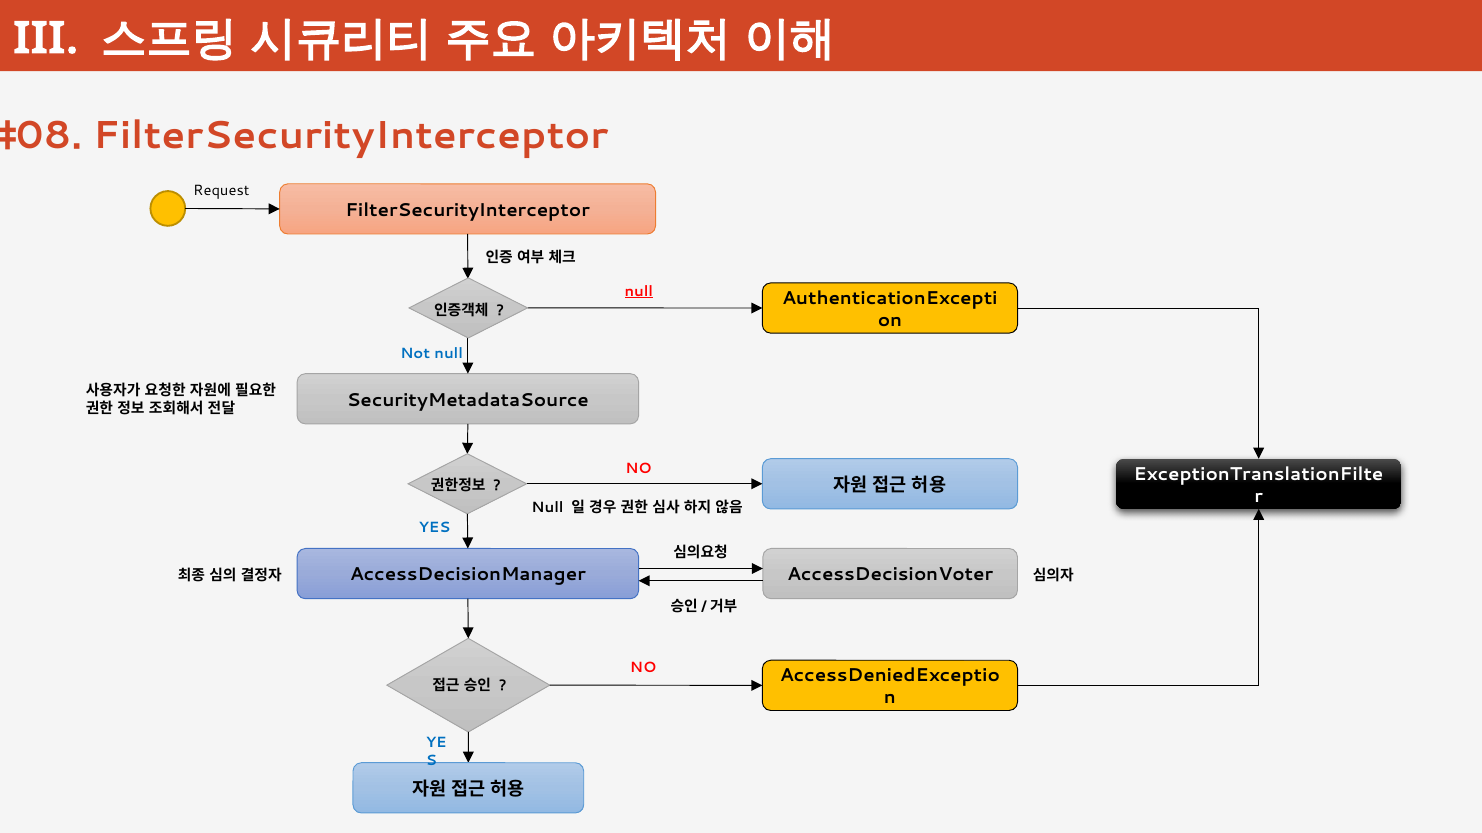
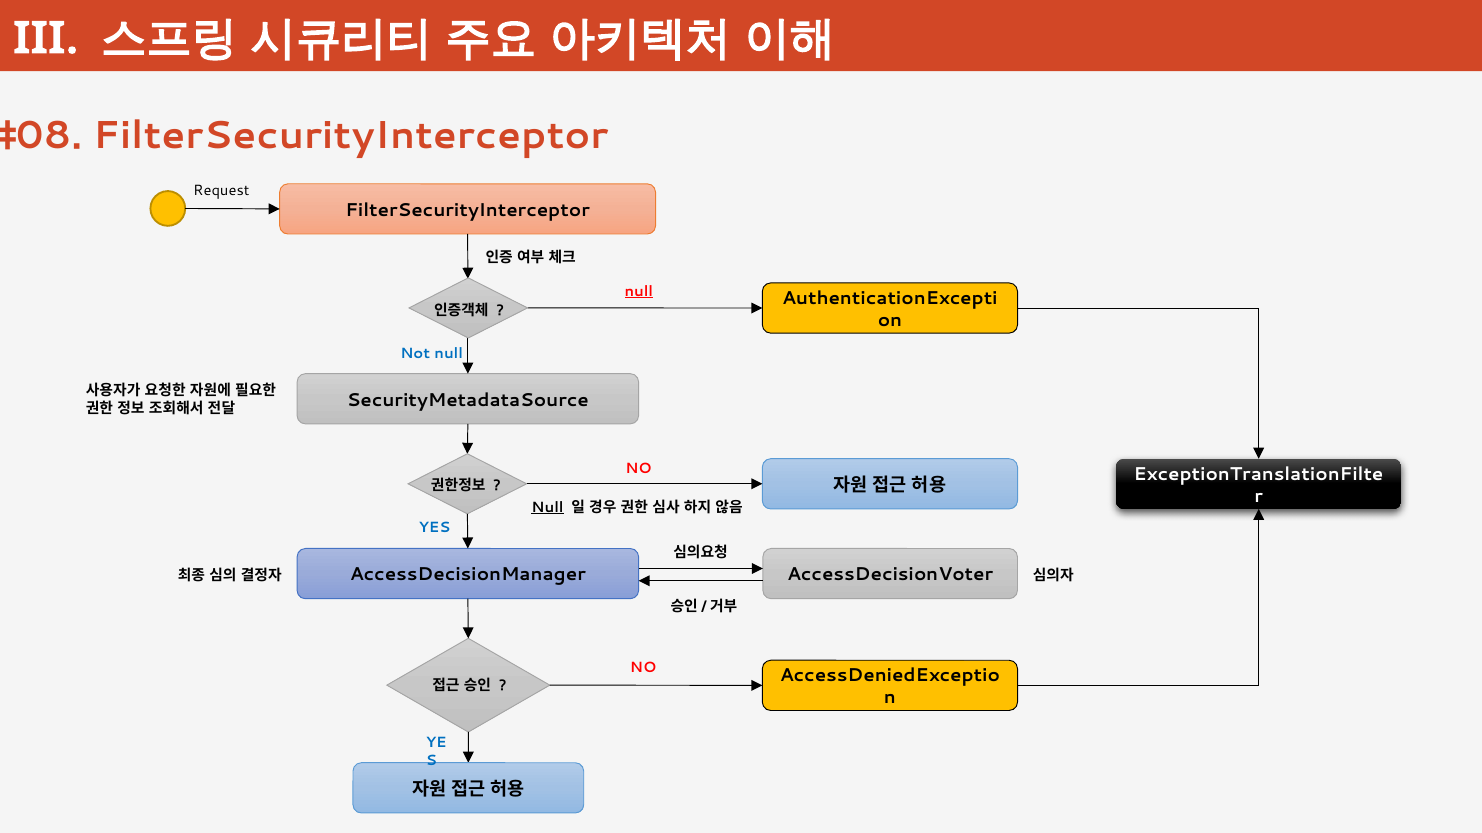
Null at (548, 508) underline: none -> present
